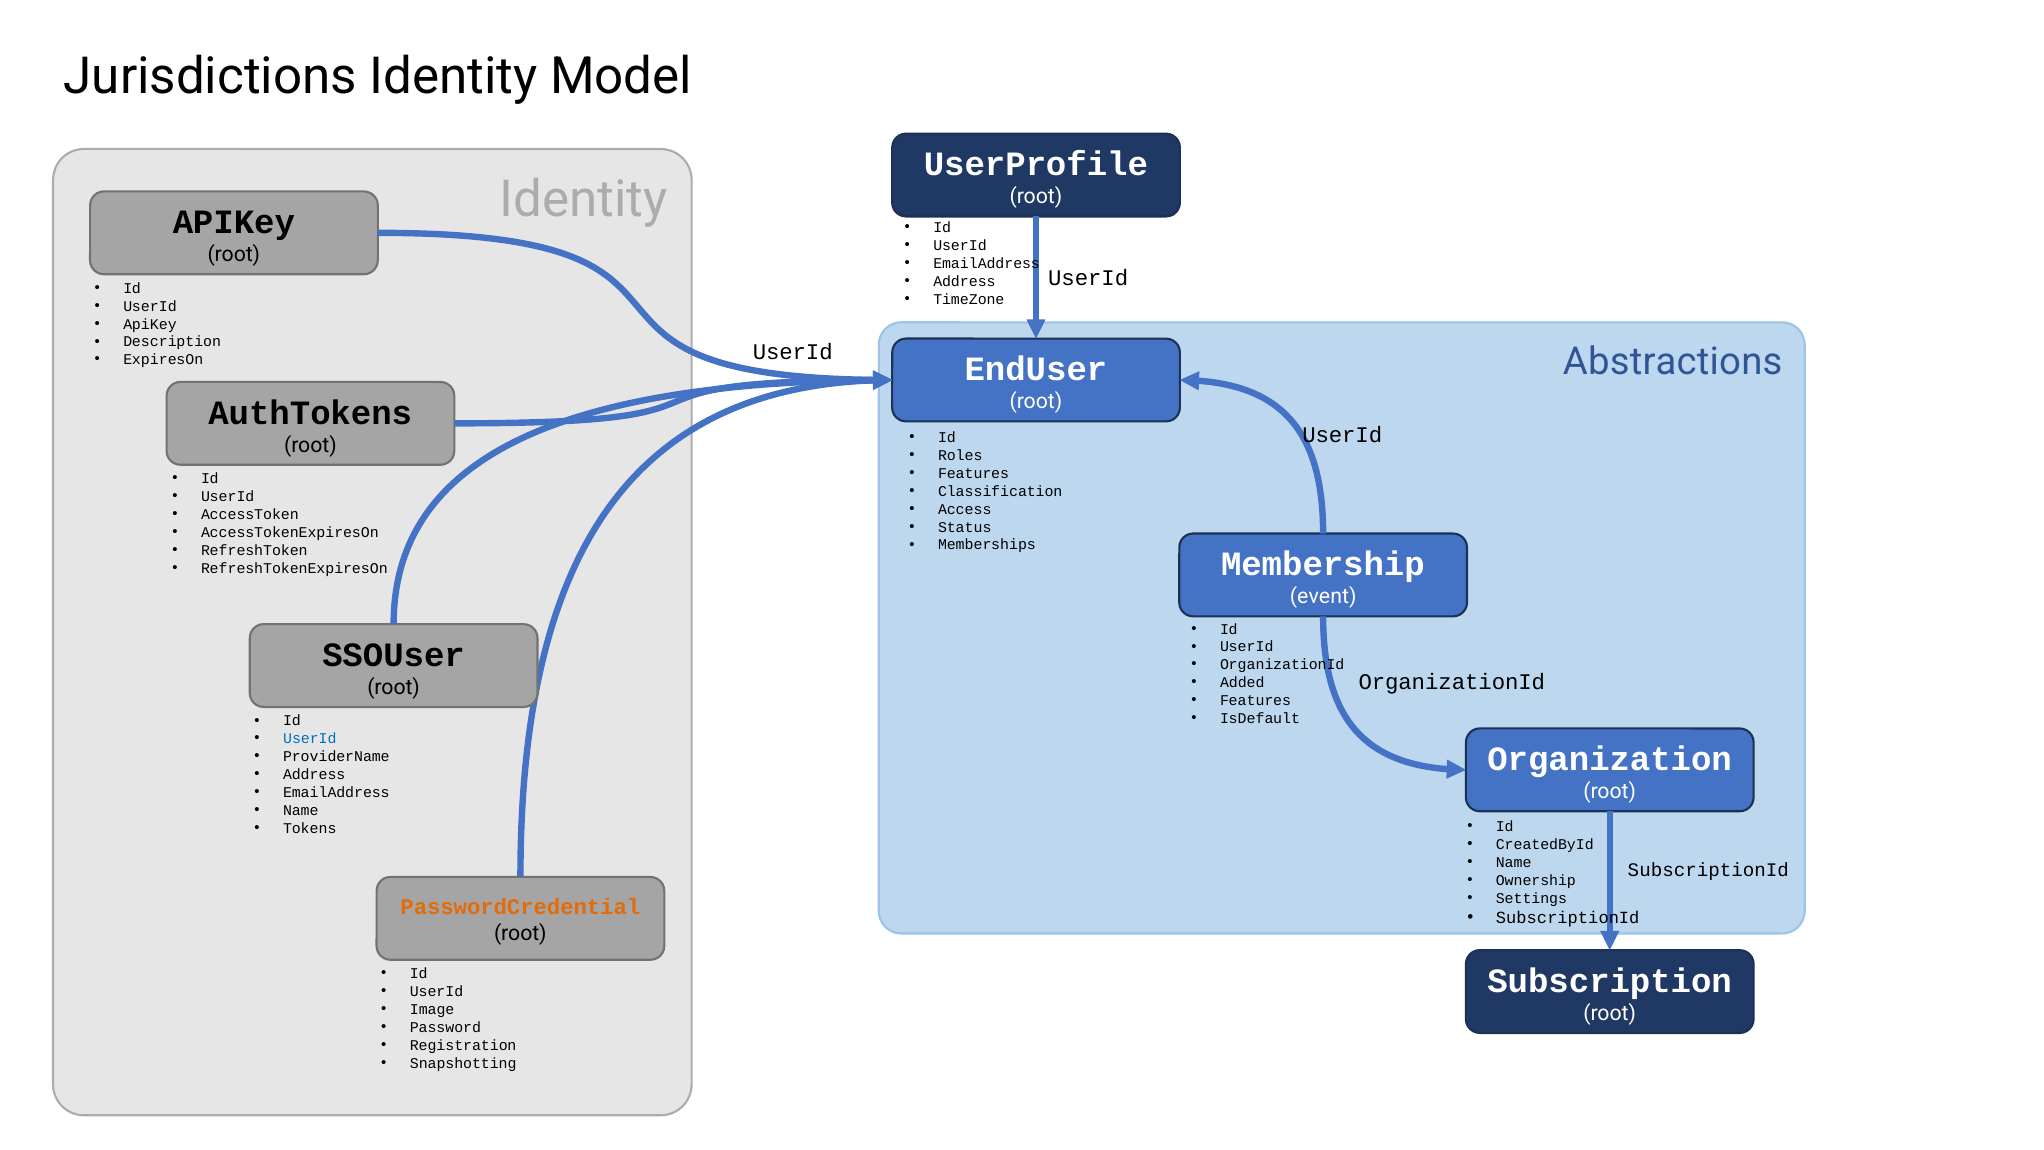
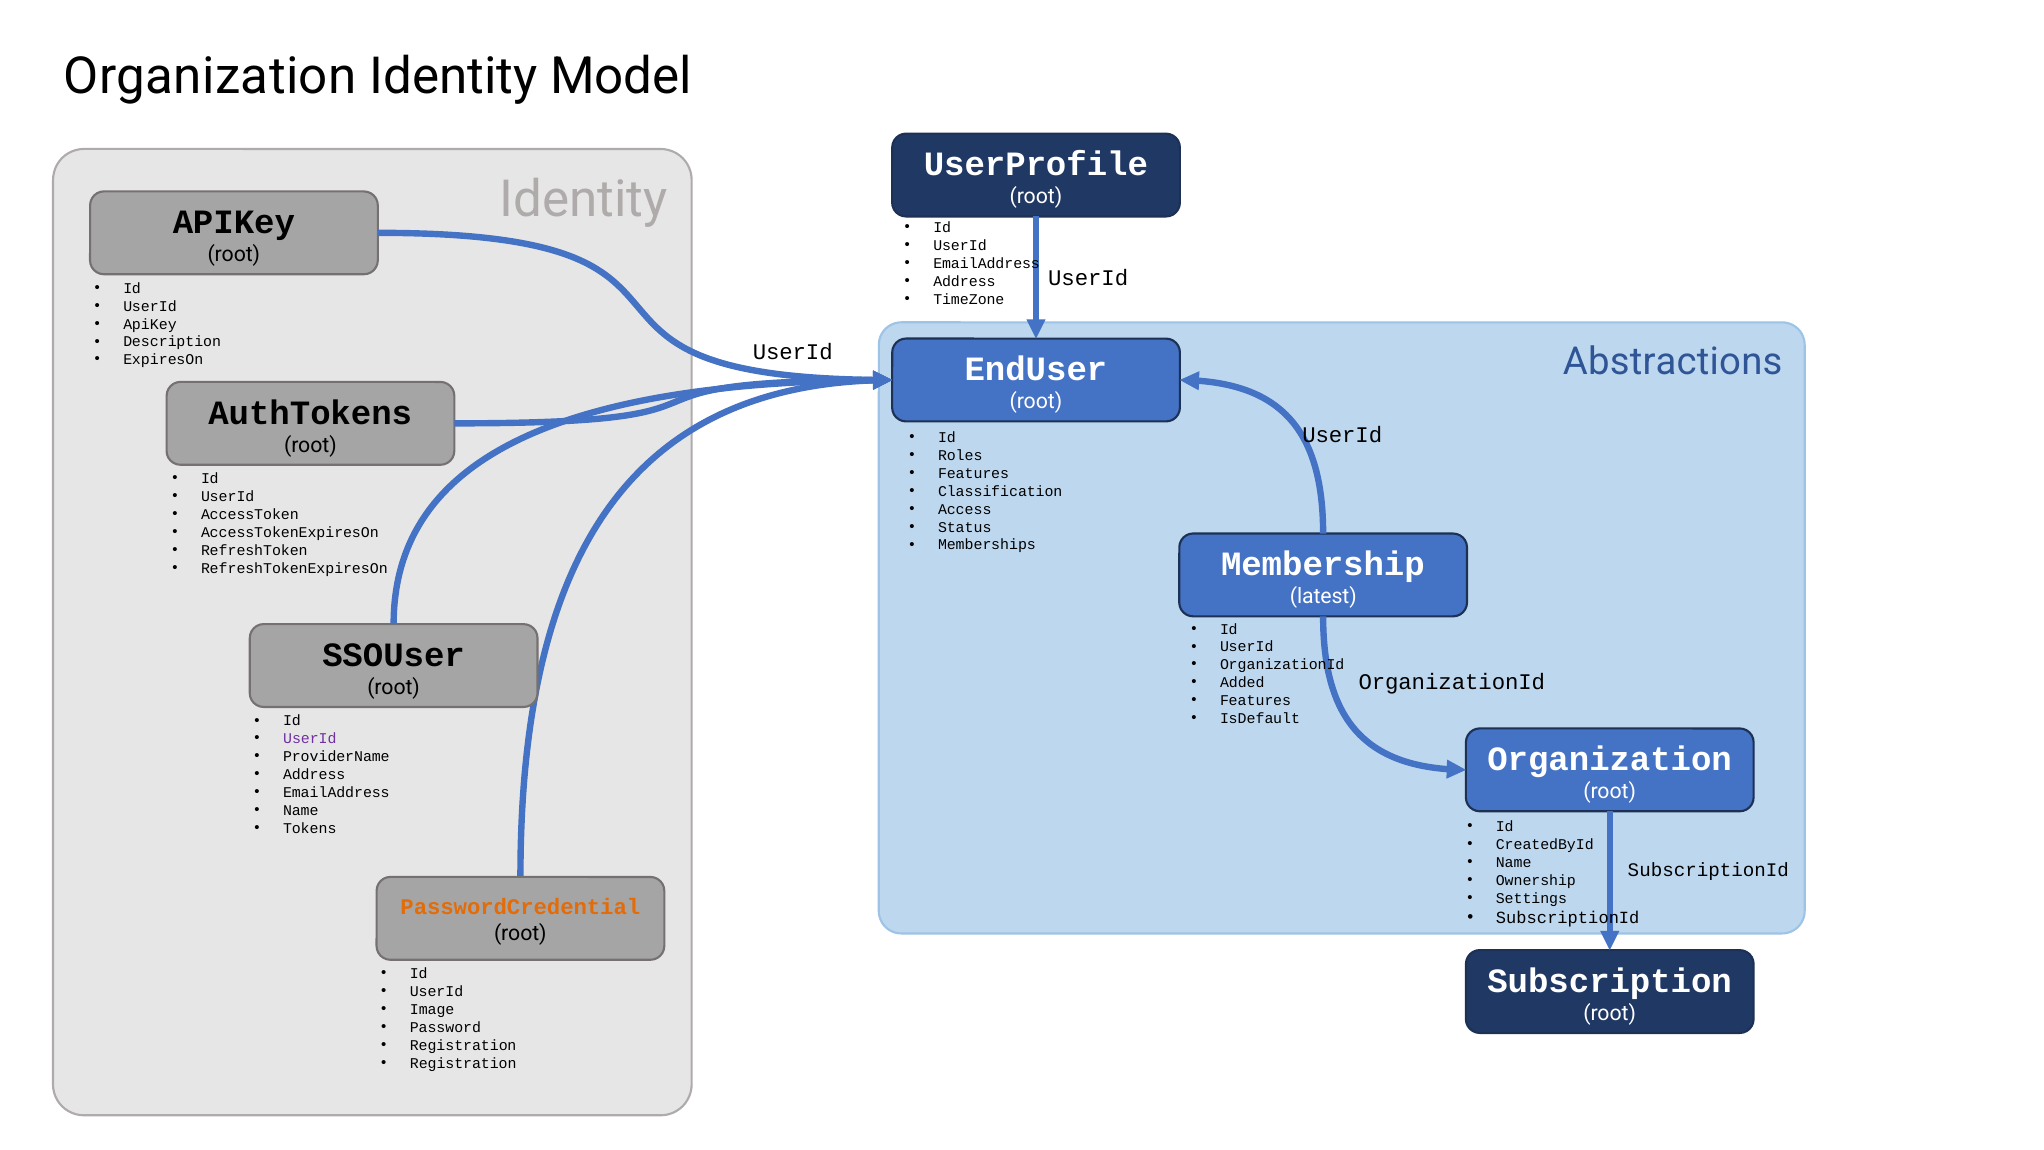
Jurisdictions at (210, 76): Jurisdictions -> Organization
event: event -> latest
UserId at (310, 739) colour: blue -> purple
Snapshotting at (463, 1063): Snapshotting -> Registration
